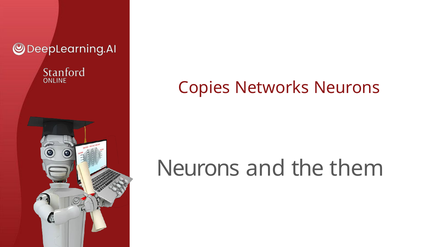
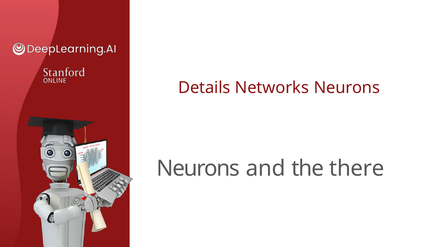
Copies: Copies -> Details
them: them -> there
